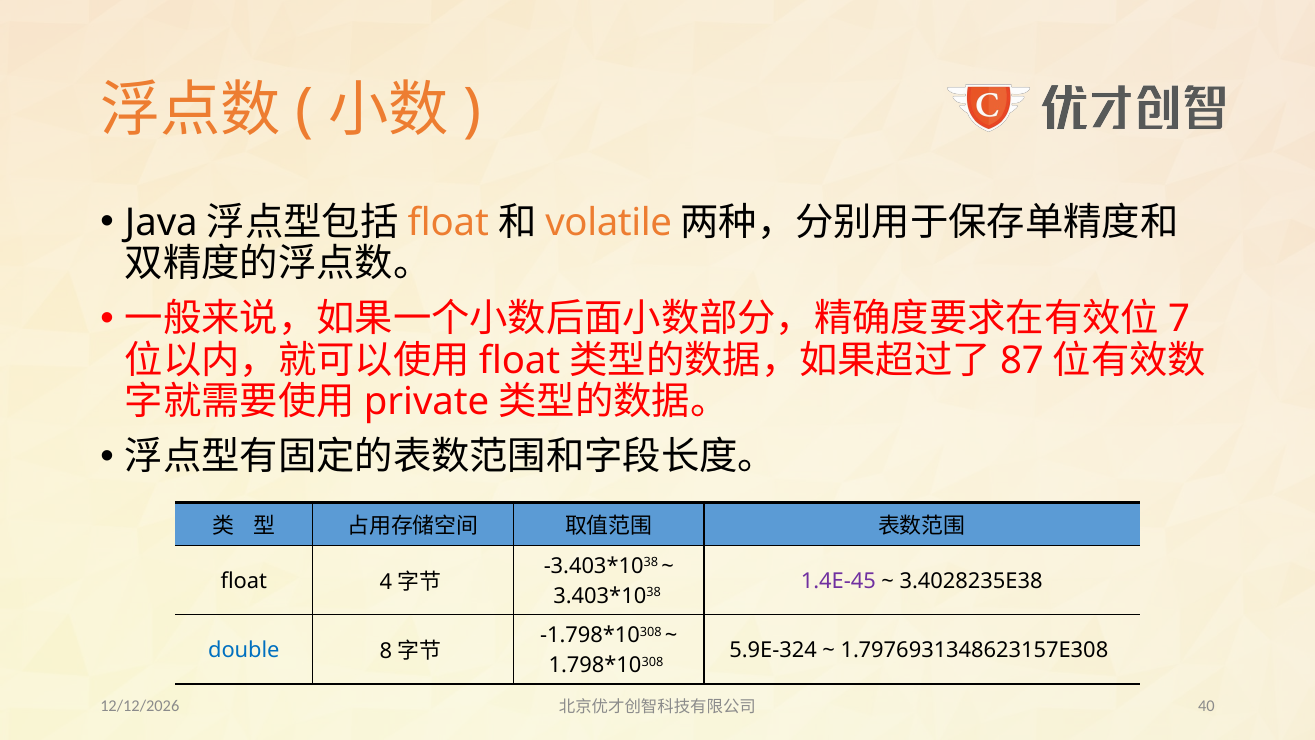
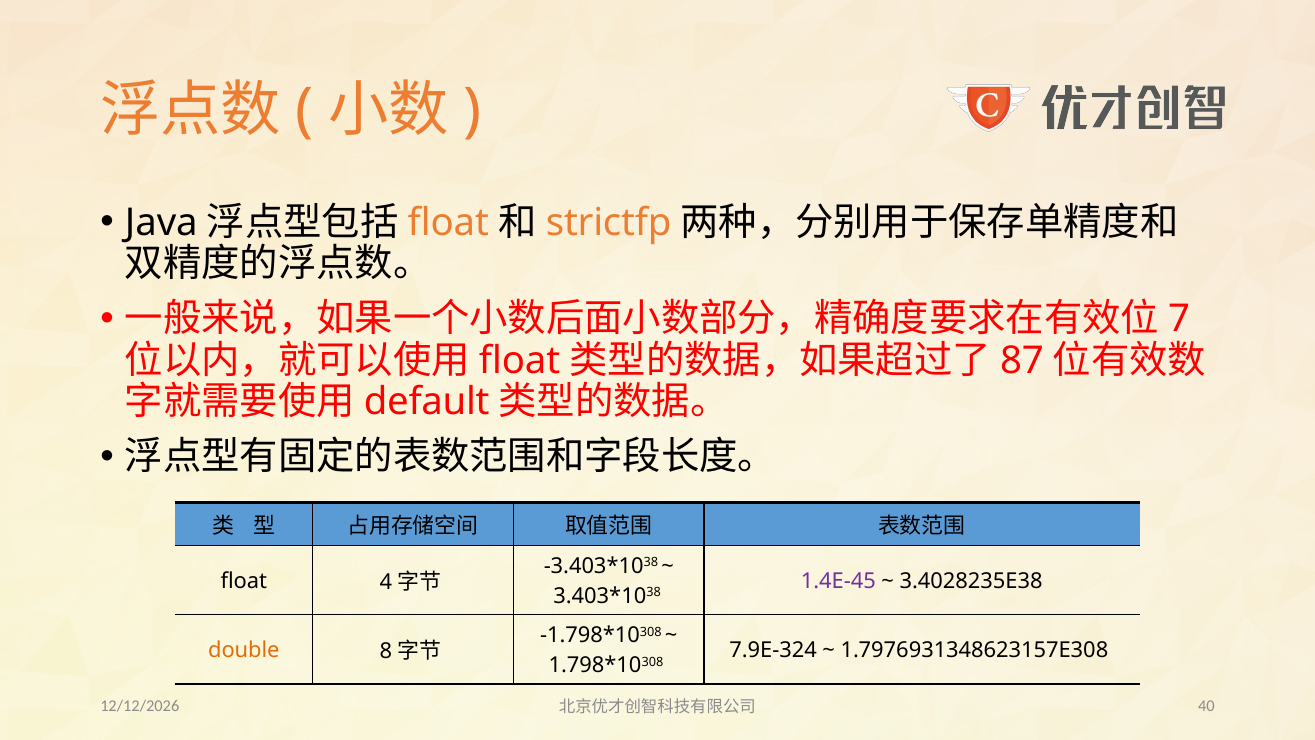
volatile: volatile -> strictfp
private: private -> default
double colour: blue -> orange
5.9E-324: 5.9E-324 -> 7.9E-324
